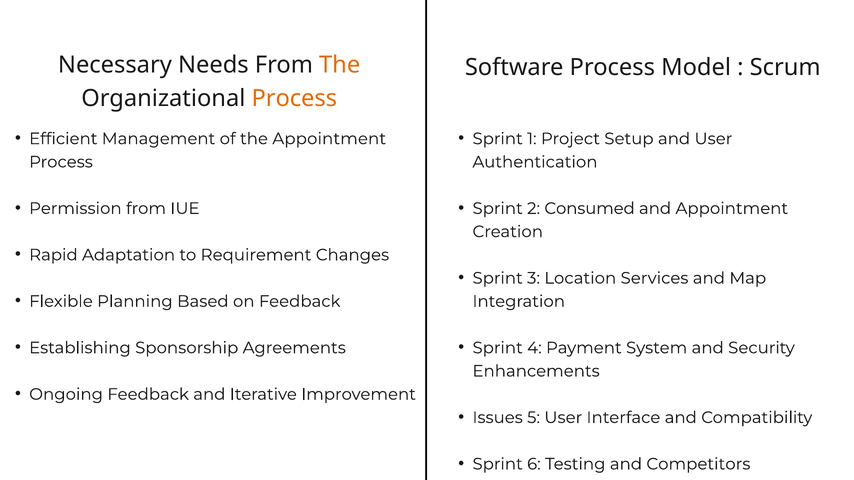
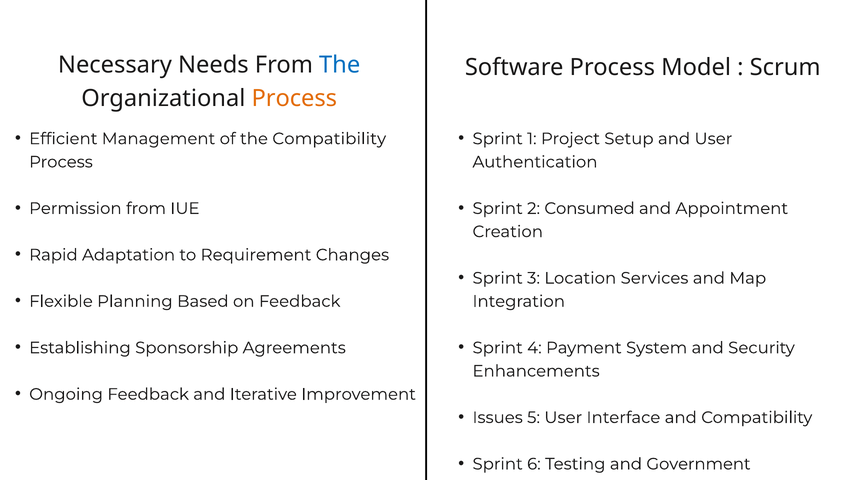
The at (340, 65) colour: orange -> blue
the Appointment: Appointment -> Compatibility
Competitors: Competitors -> Government
